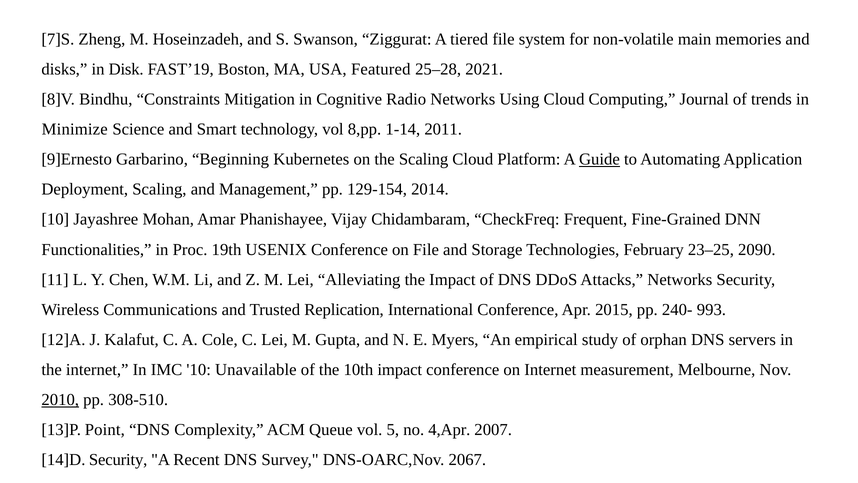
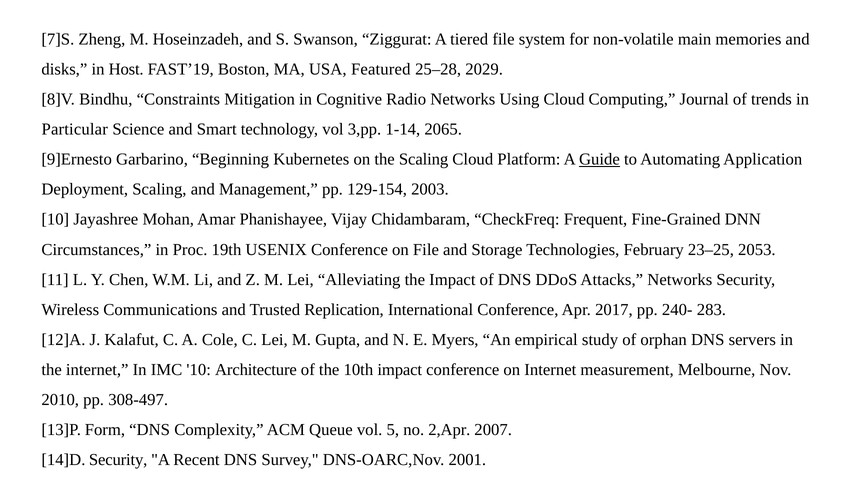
Disk: Disk -> Host
2021: 2021 -> 2029
Minimize: Minimize -> Particular
8,pp: 8,pp -> 3,pp
2011: 2011 -> 2065
2014: 2014 -> 2003
Functionalities: Functionalities -> Circumstances
2090: 2090 -> 2053
2015: 2015 -> 2017
993: 993 -> 283
Unavailable: Unavailable -> Architecture
2010 underline: present -> none
308-510: 308-510 -> 308-497
Point: Point -> Form
4,Apr: 4,Apr -> 2,Apr
2067: 2067 -> 2001
